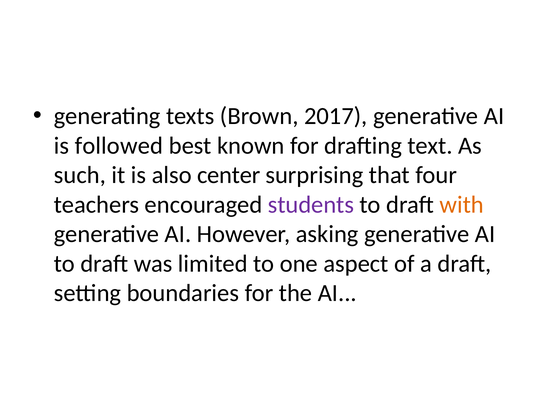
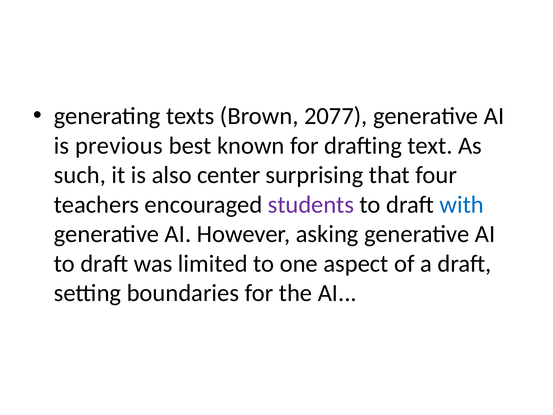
2017: 2017 -> 2077
followed: followed -> previous
with colour: orange -> blue
